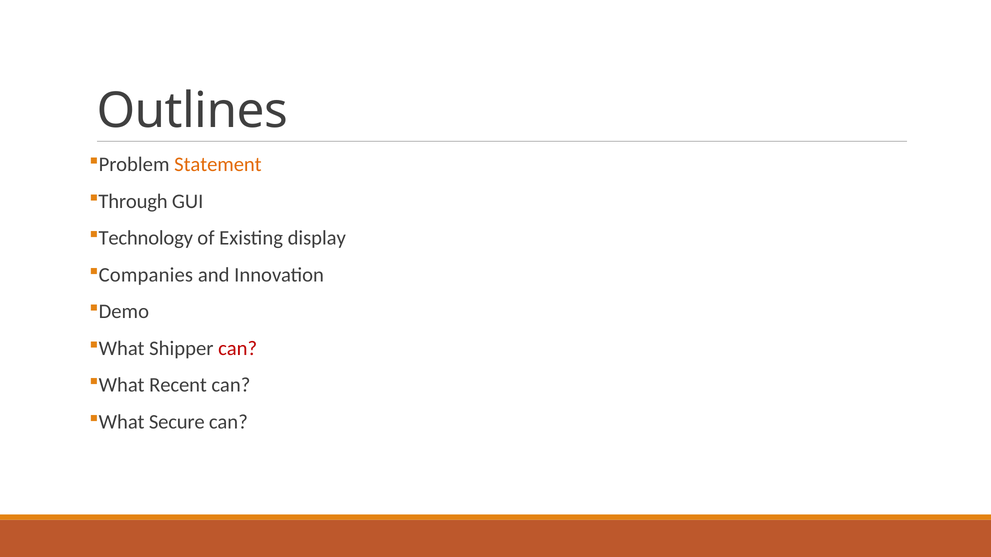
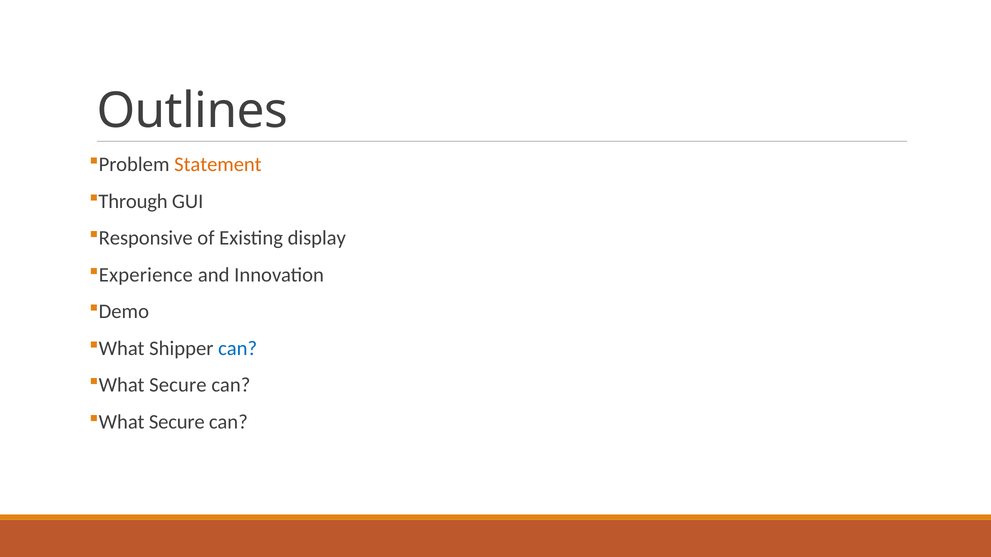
Technology: Technology -> Responsive
Companies: Companies -> Experience
can at (238, 349) colour: red -> blue
Recent at (178, 385): Recent -> Secure
